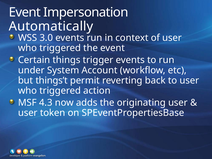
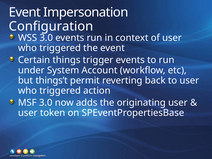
Automatically: Automatically -> Configuration
MSF 4.3: 4.3 -> 3.0
